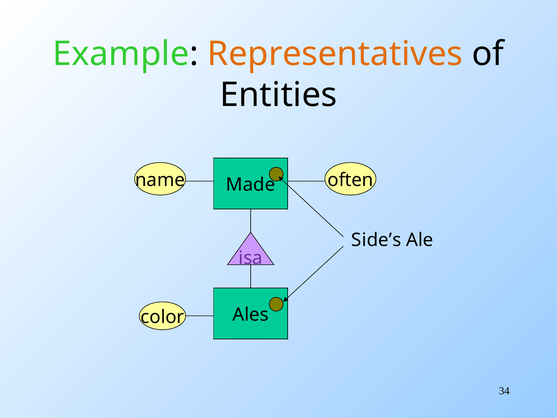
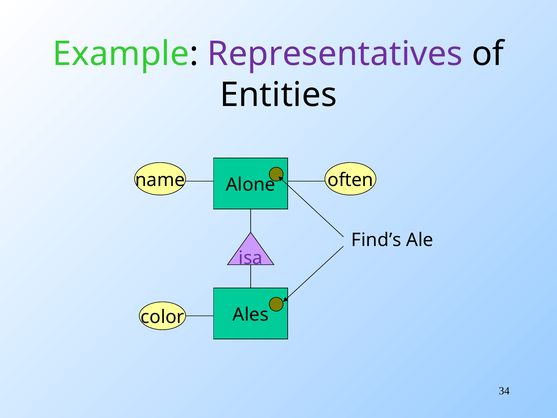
Representatives colour: orange -> purple
Made: Made -> Alone
Side’s: Side’s -> Find’s
